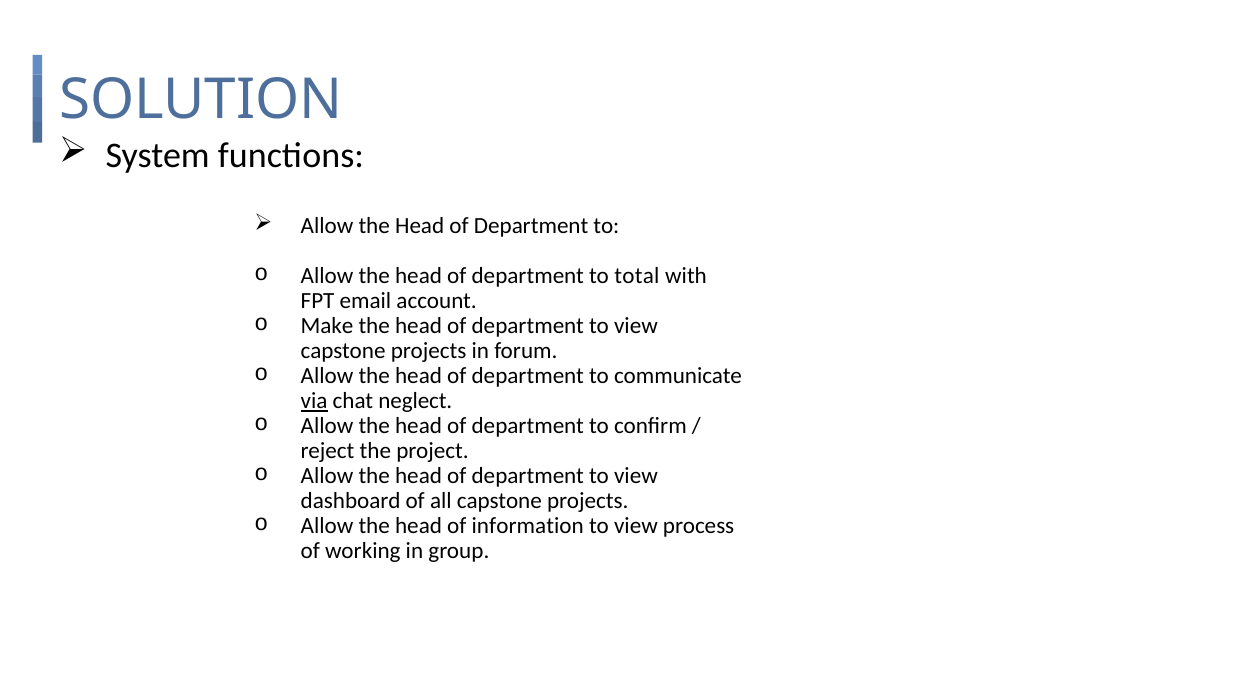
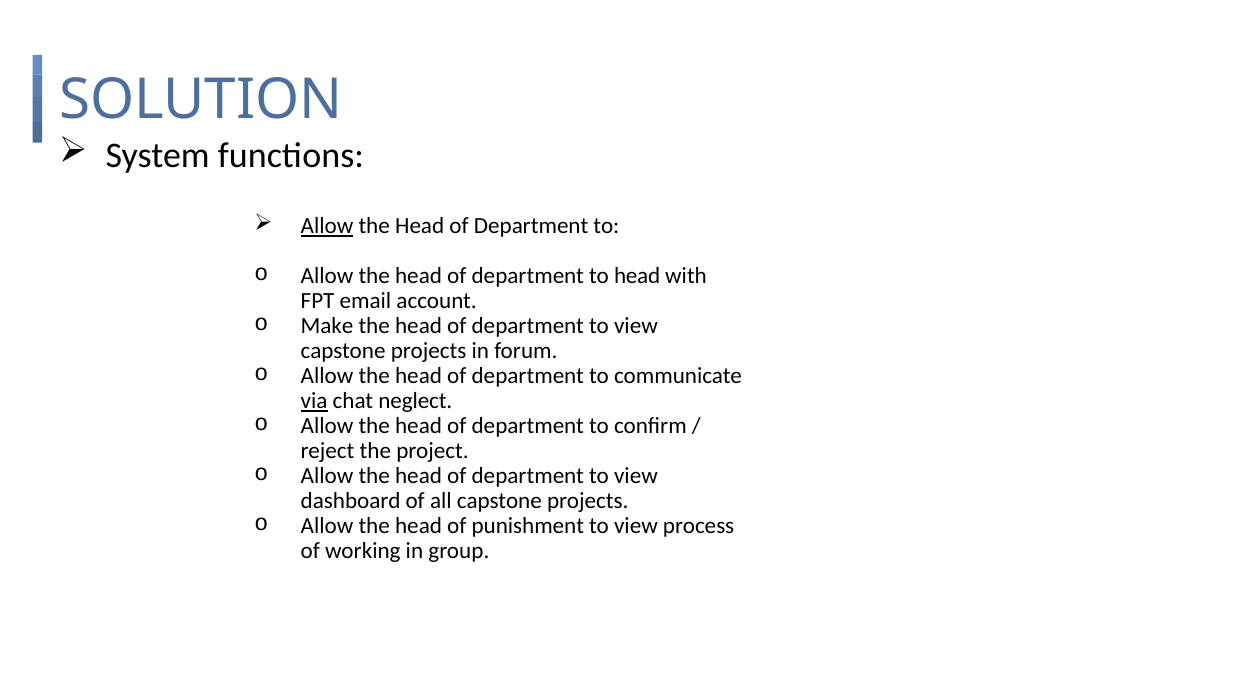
Allow at (327, 226) underline: none -> present
to total: total -> head
information: information -> punishment
